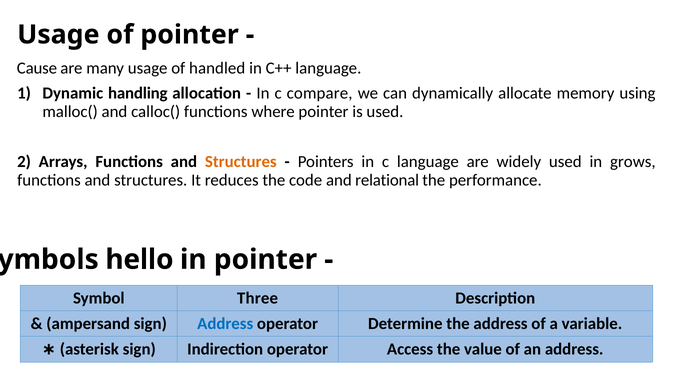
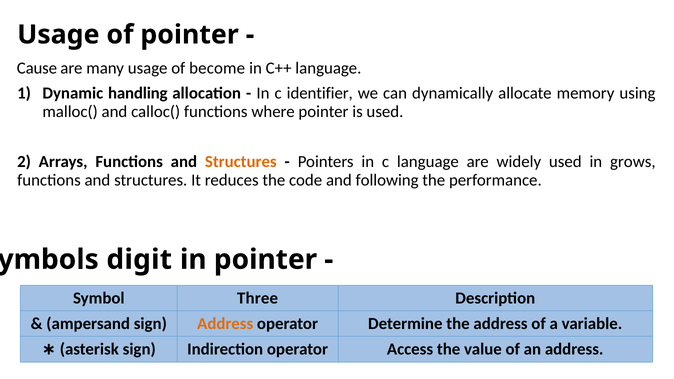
handled: handled -> become
compare: compare -> identifier
relational: relational -> following
hello: hello -> digit
Address at (225, 324) colour: blue -> orange
